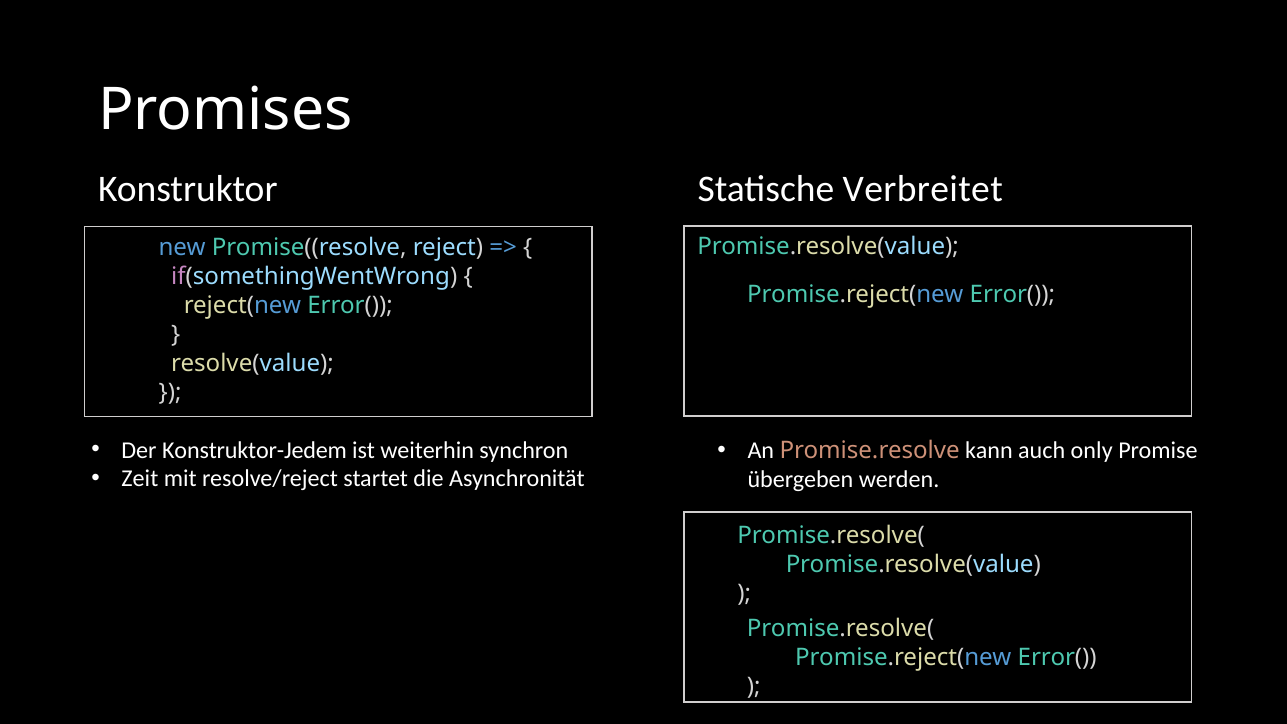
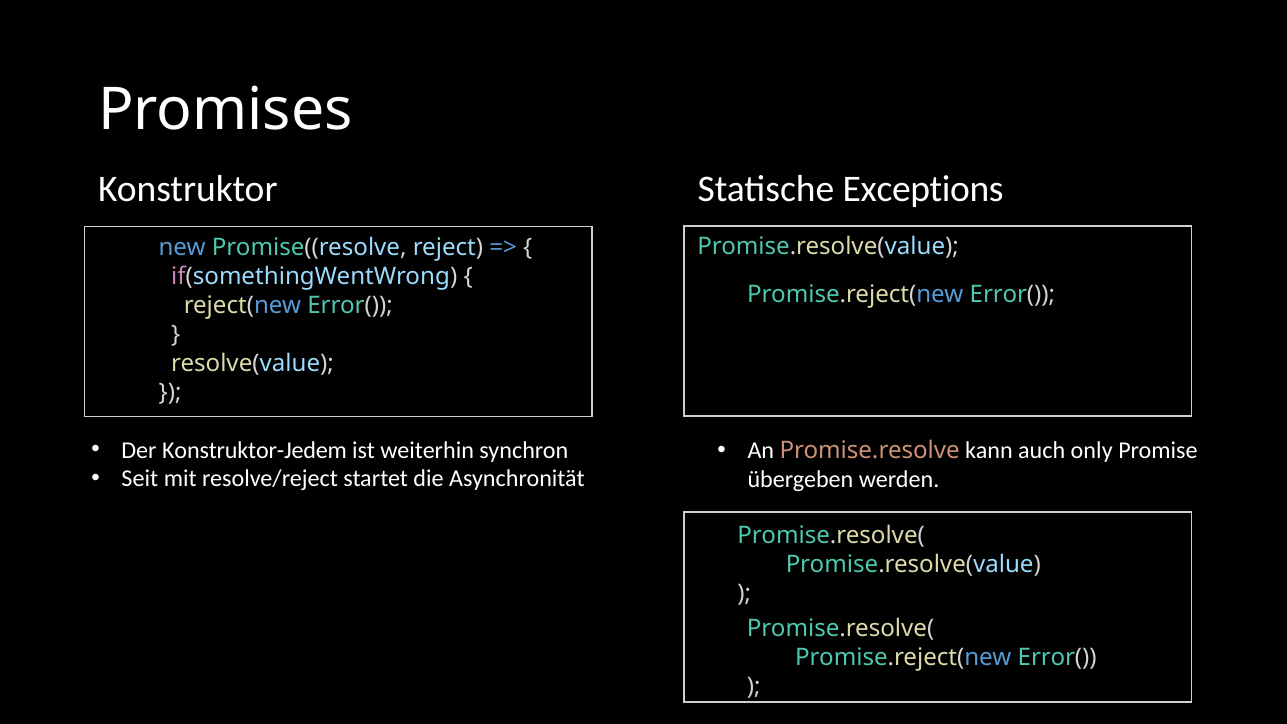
Verbreitet: Verbreitet -> Exceptions
Zeit: Zeit -> Seit
